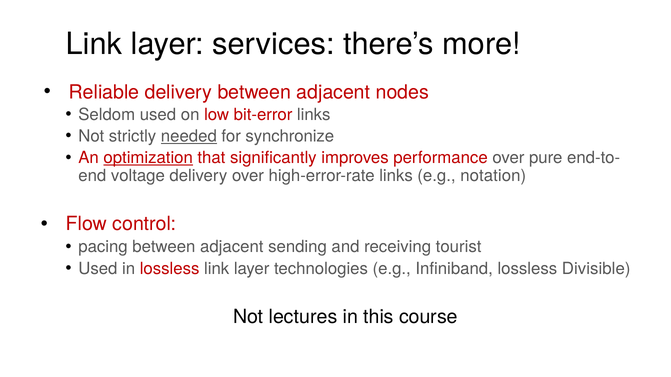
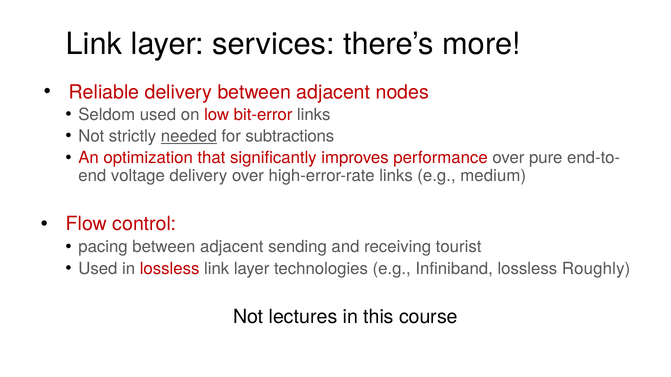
synchronize: synchronize -> subtractions
optimization underline: present -> none
notation: notation -> medium
Divisible: Divisible -> Roughly
